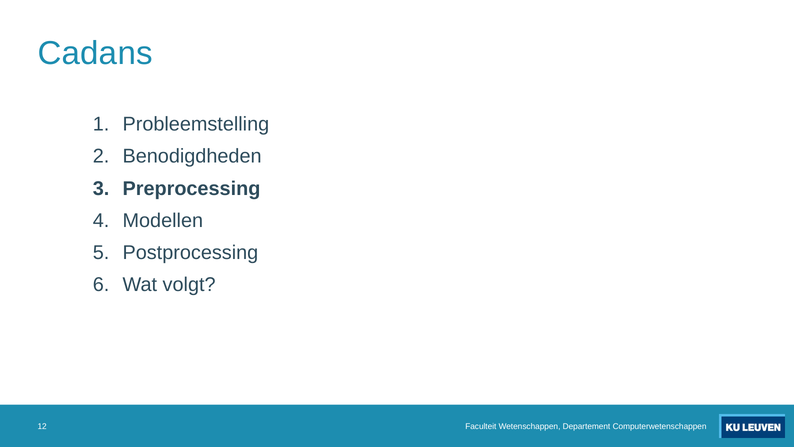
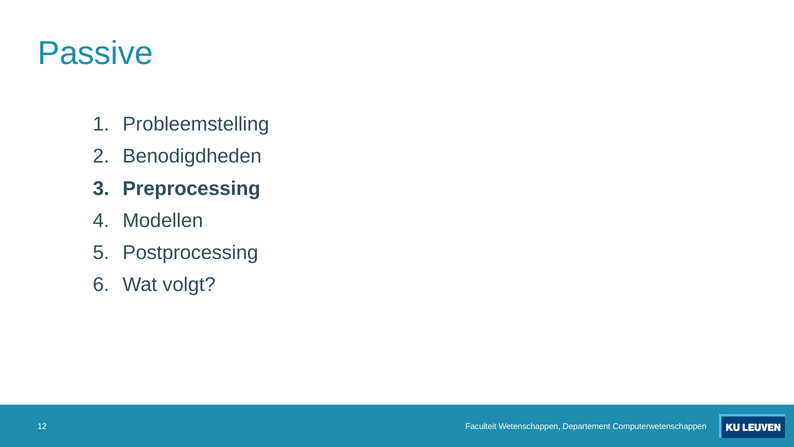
Cadans: Cadans -> Passive
